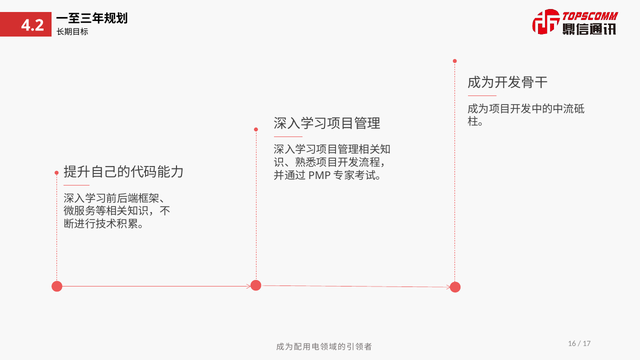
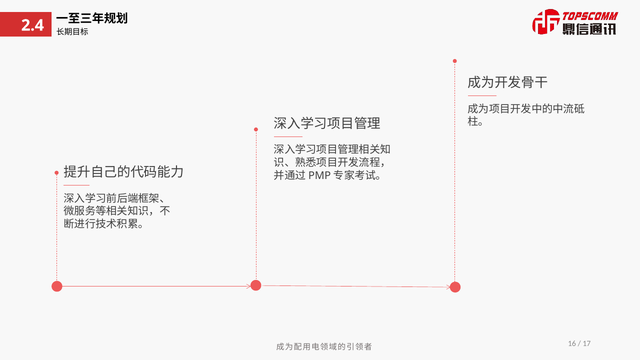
4.2: 4.2 -> 2.4
